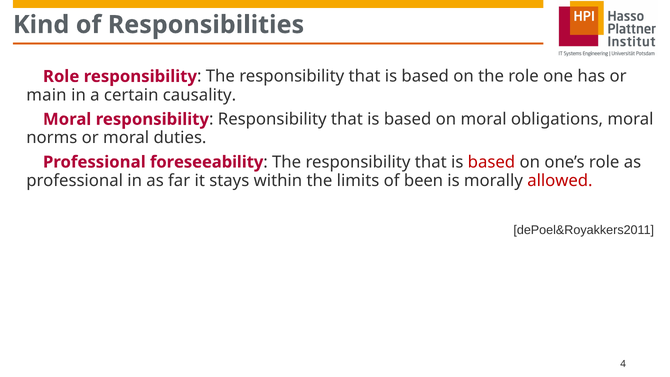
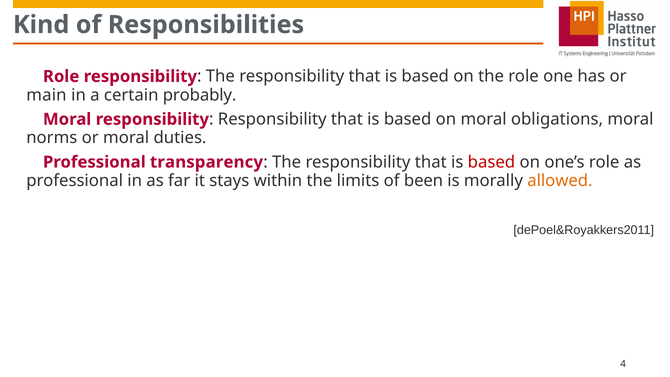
causality: causality -> probably
foreseeability: foreseeability -> transparency
allowed colour: red -> orange
